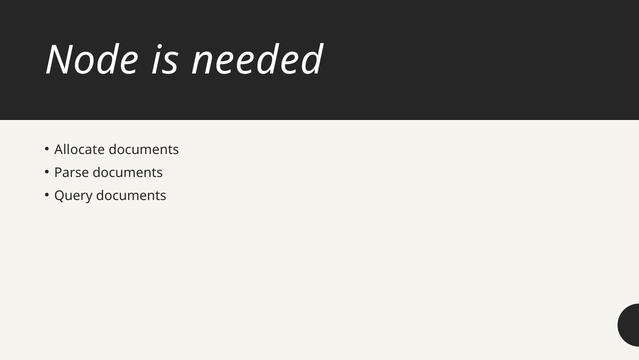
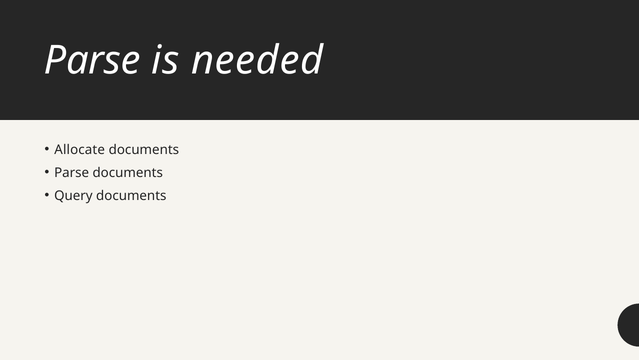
Node at (92, 60): Node -> Parse
